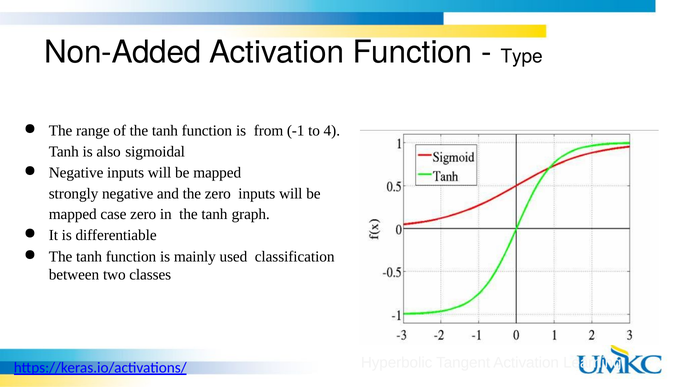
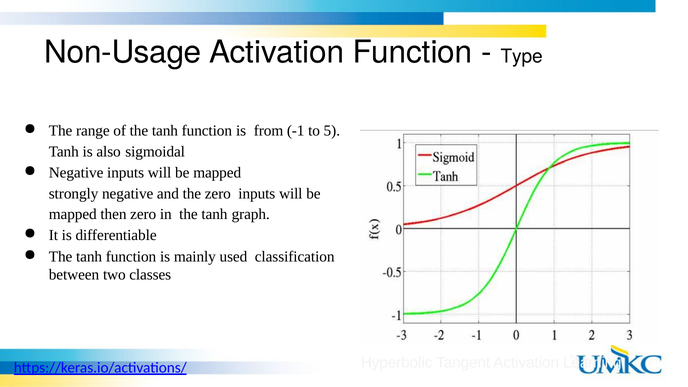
Non-Added: Non-Added -> Non-Usage
4: 4 -> 5
case: case -> then
